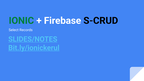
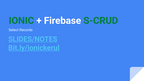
S-CRUD colour: black -> green
